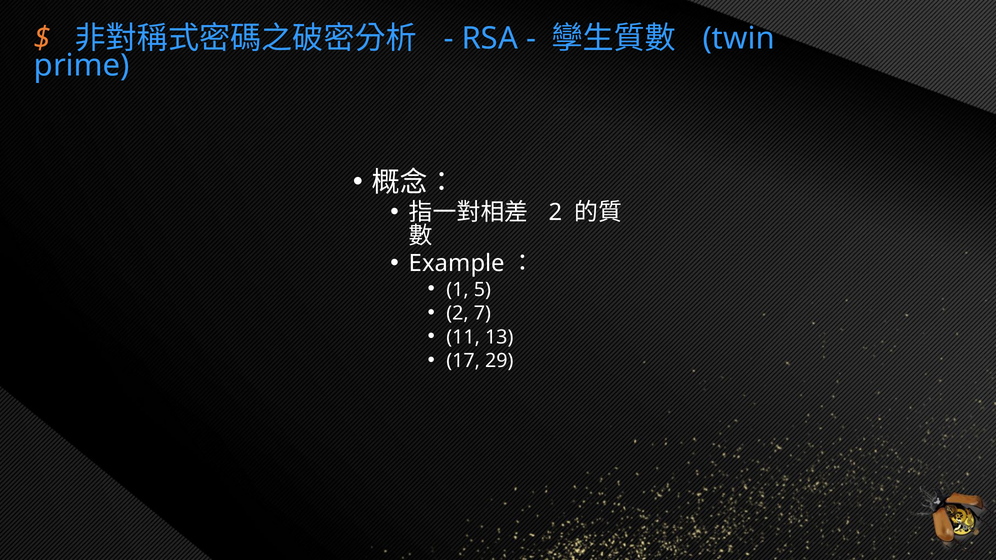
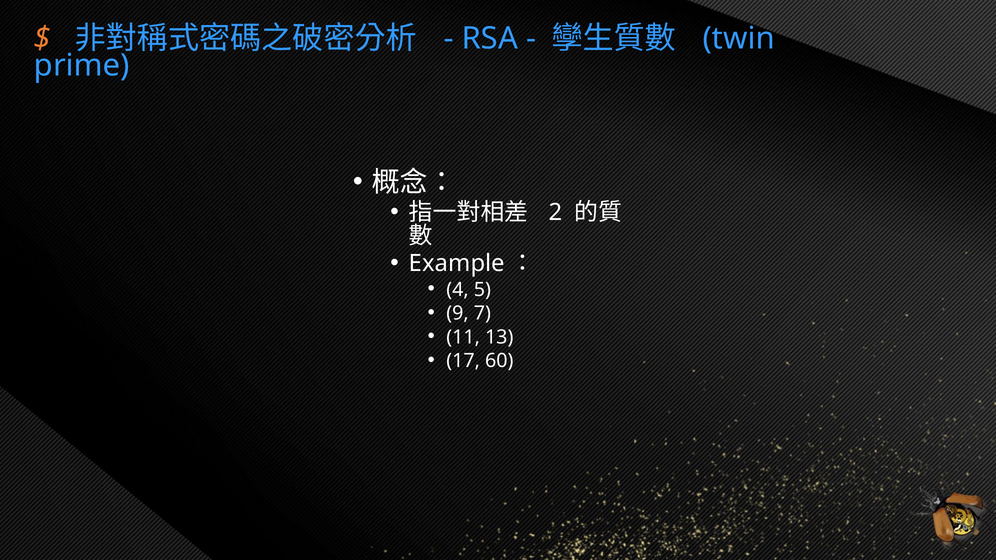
1: 1 -> 4
2 at (458, 313): 2 -> 9
29: 29 -> 60
